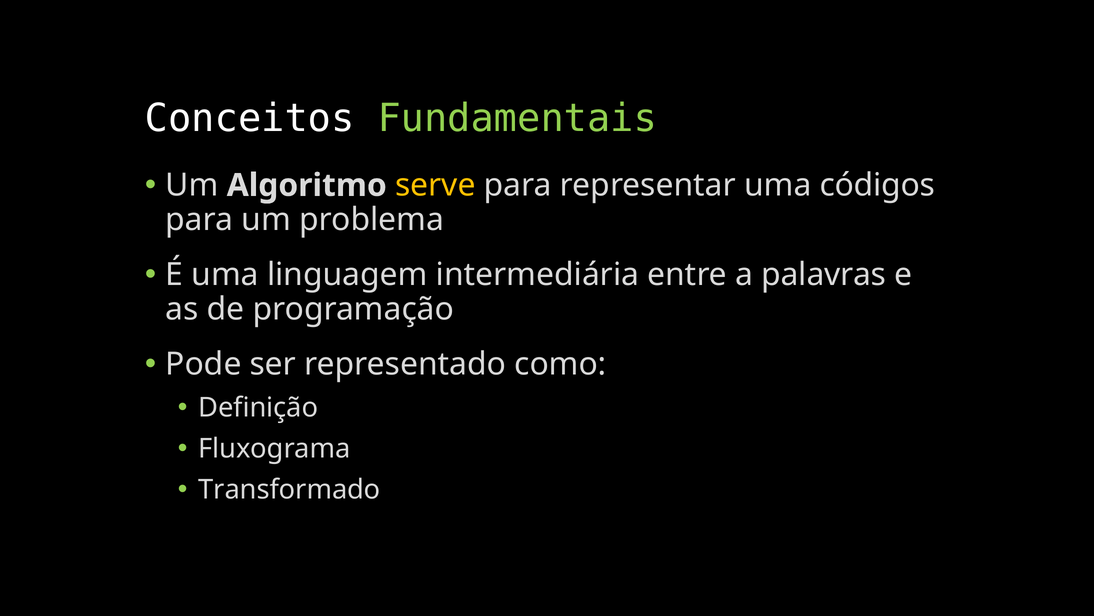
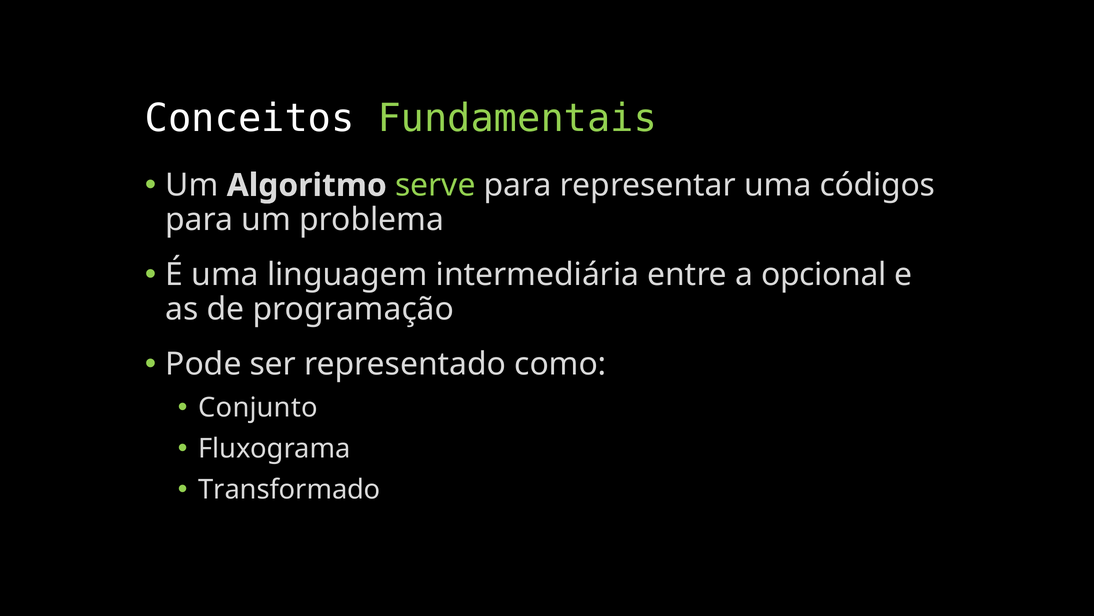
serve colour: yellow -> light green
palavras: palavras -> opcional
Definição: Definição -> Conjunto
